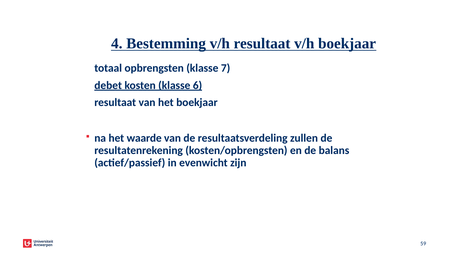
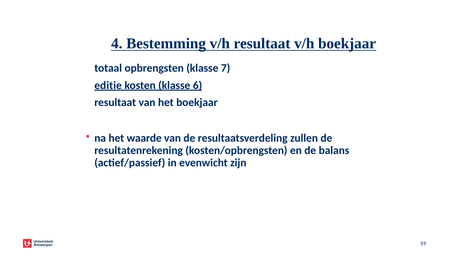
debet: debet -> editie
